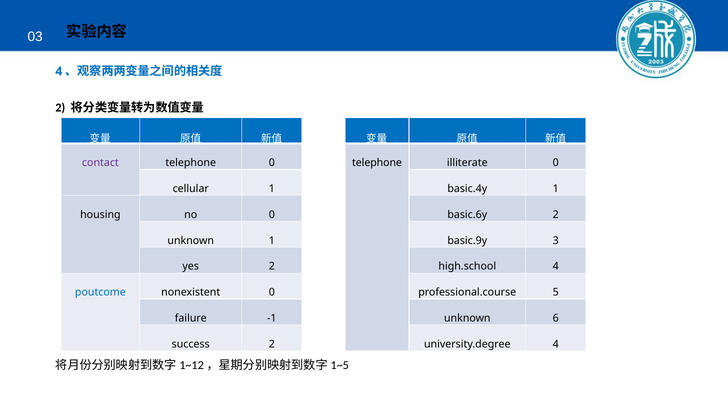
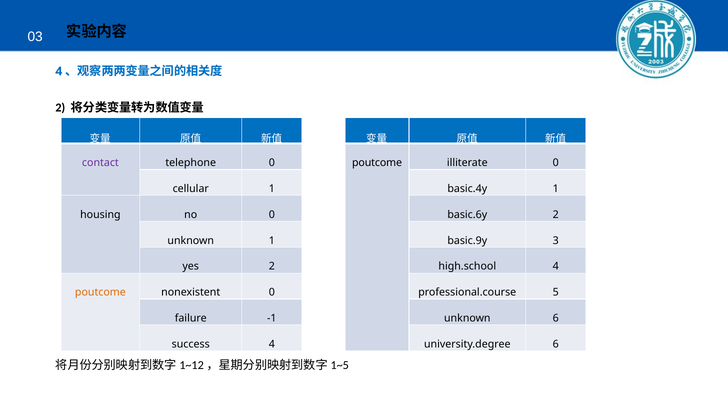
telephone at (377, 163): telephone -> poutcome
poutcome at (100, 292) colour: blue -> orange
success 2: 2 -> 4
university.degree 4: 4 -> 6
